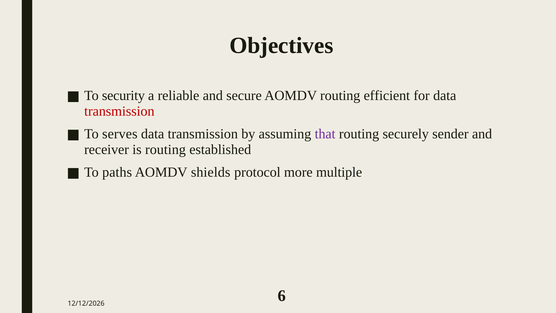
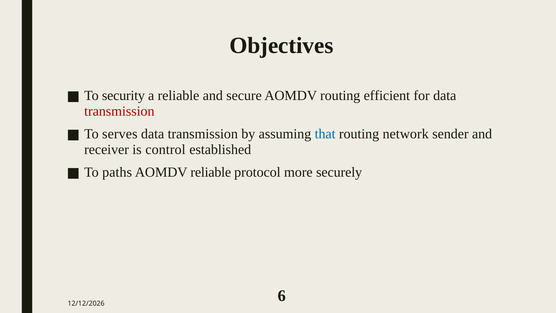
that colour: purple -> blue
securely: securely -> network
is routing: routing -> control
AOMDV shields: shields -> reliable
multiple: multiple -> securely
